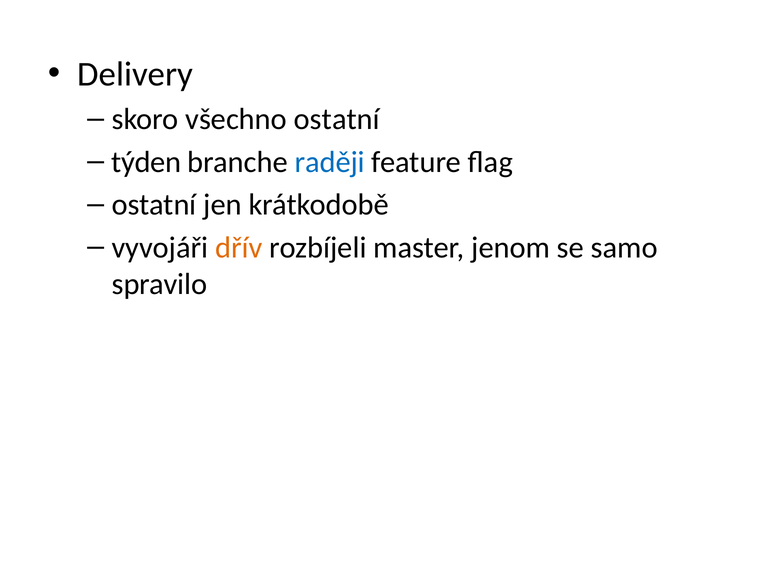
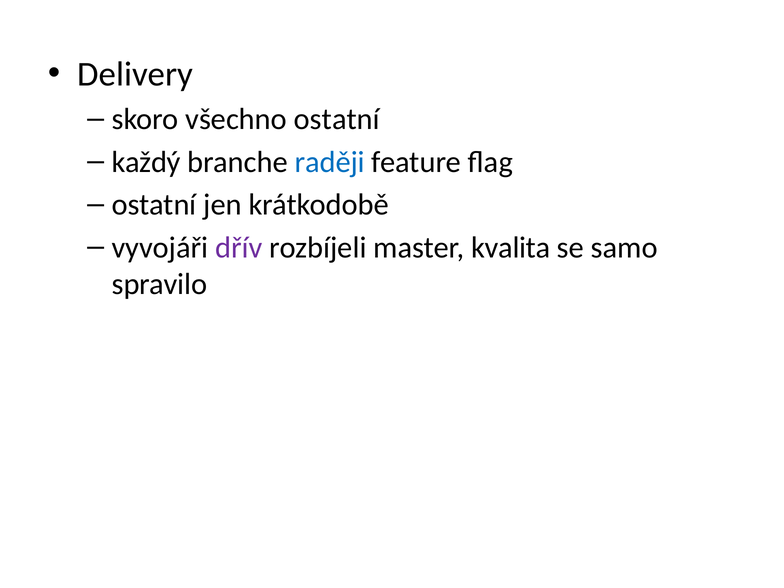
týden: týden -> každý
dřív colour: orange -> purple
jenom: jenom -> kvalita
